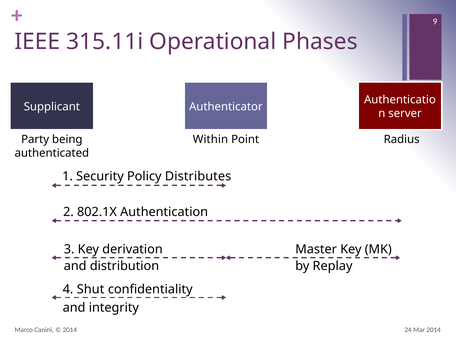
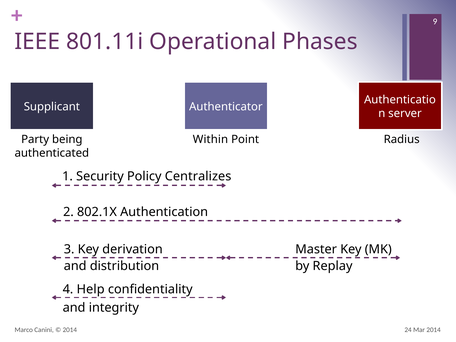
315.11i: 315.11i -> 801.11i
Distributes: Distributes -> Centralizes
Shut: Shut -> Help
